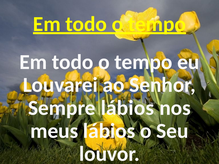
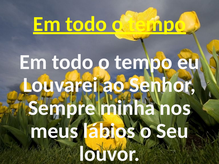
Sempre lábios: lábios -> minha
